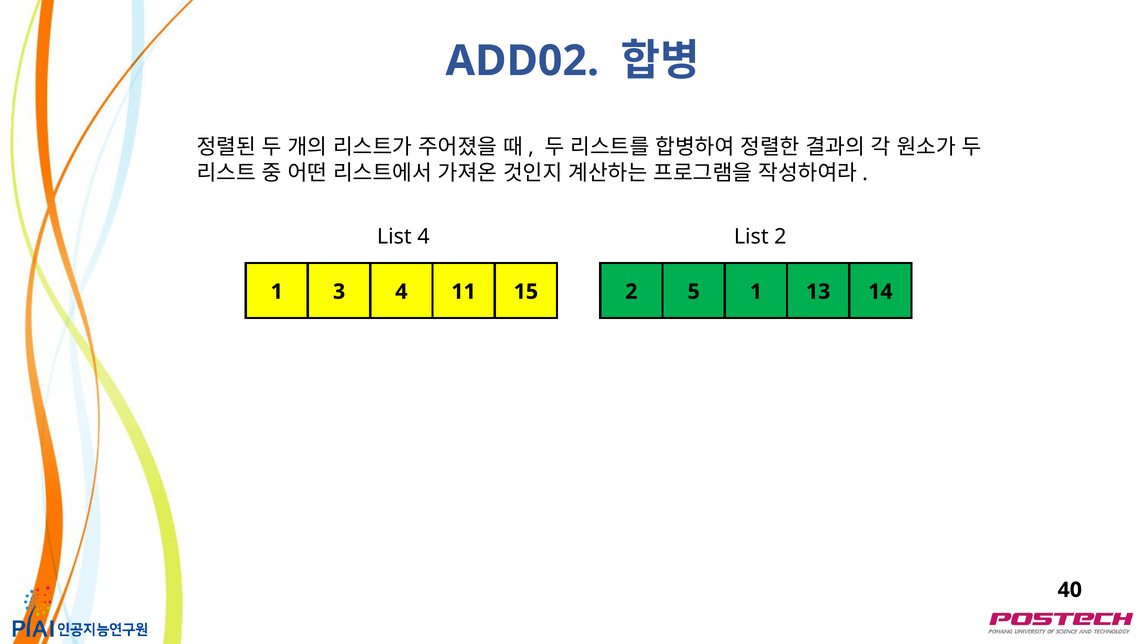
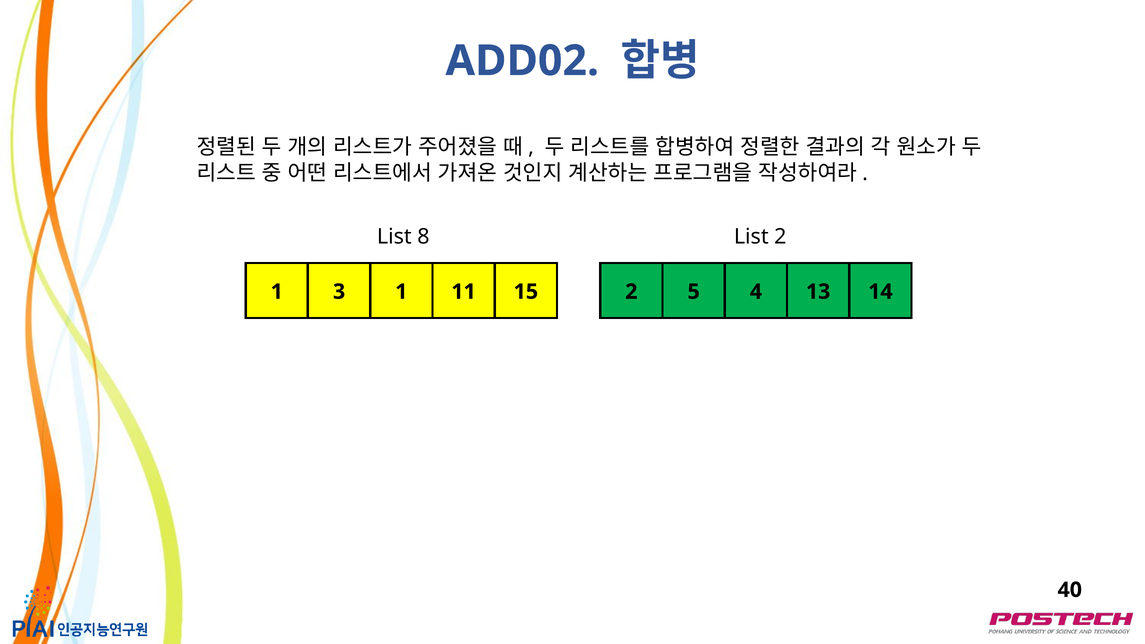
List 4: 4 -> 8
3 4: 4 -> 1
5 1: 1 -> 4
